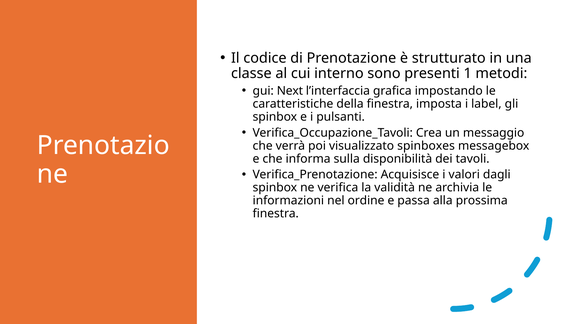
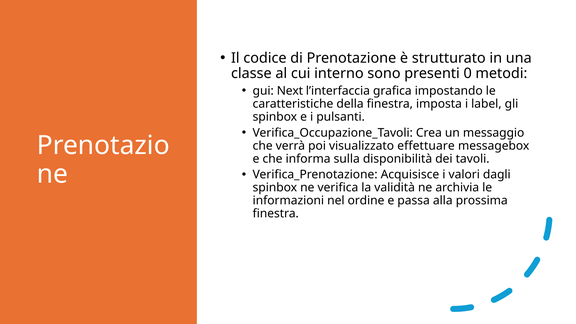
1: 1 -> 0
spinboxes: spinboxes -> effettuare
